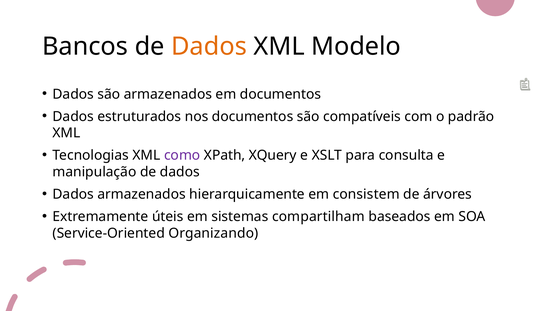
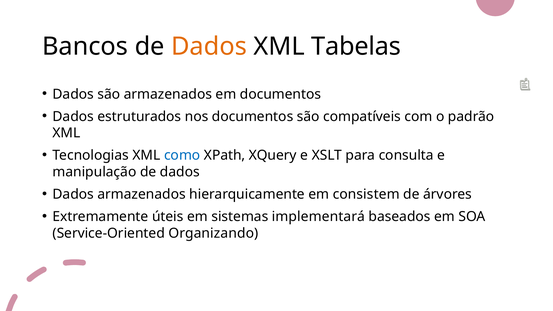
Modelo: Modelo -> Tabelas
como colour: purple -> blue
compartilham: compartilham -> implementará
